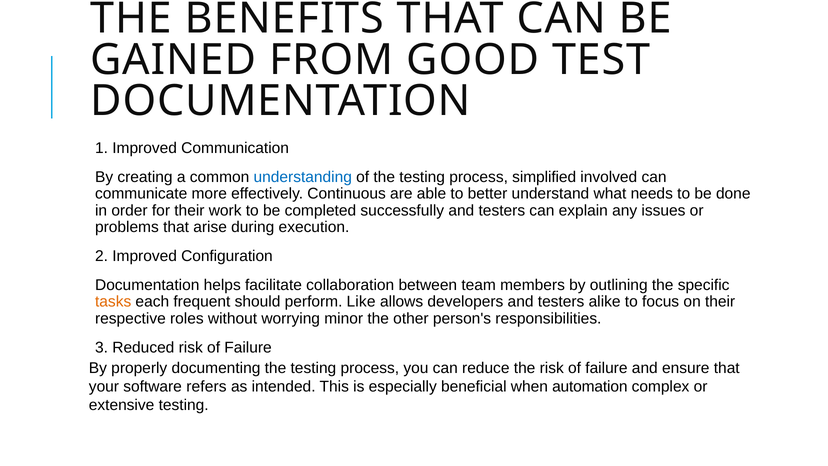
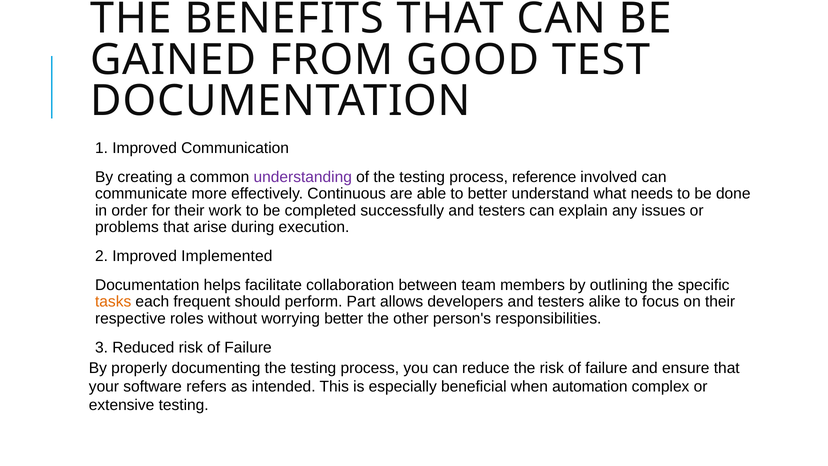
understanding colour: blue -> purple
simplified: simplified -> reference
Configuration: Configuration -> Implemented
Like: Like -> Part
worrying minor: minor -> better
